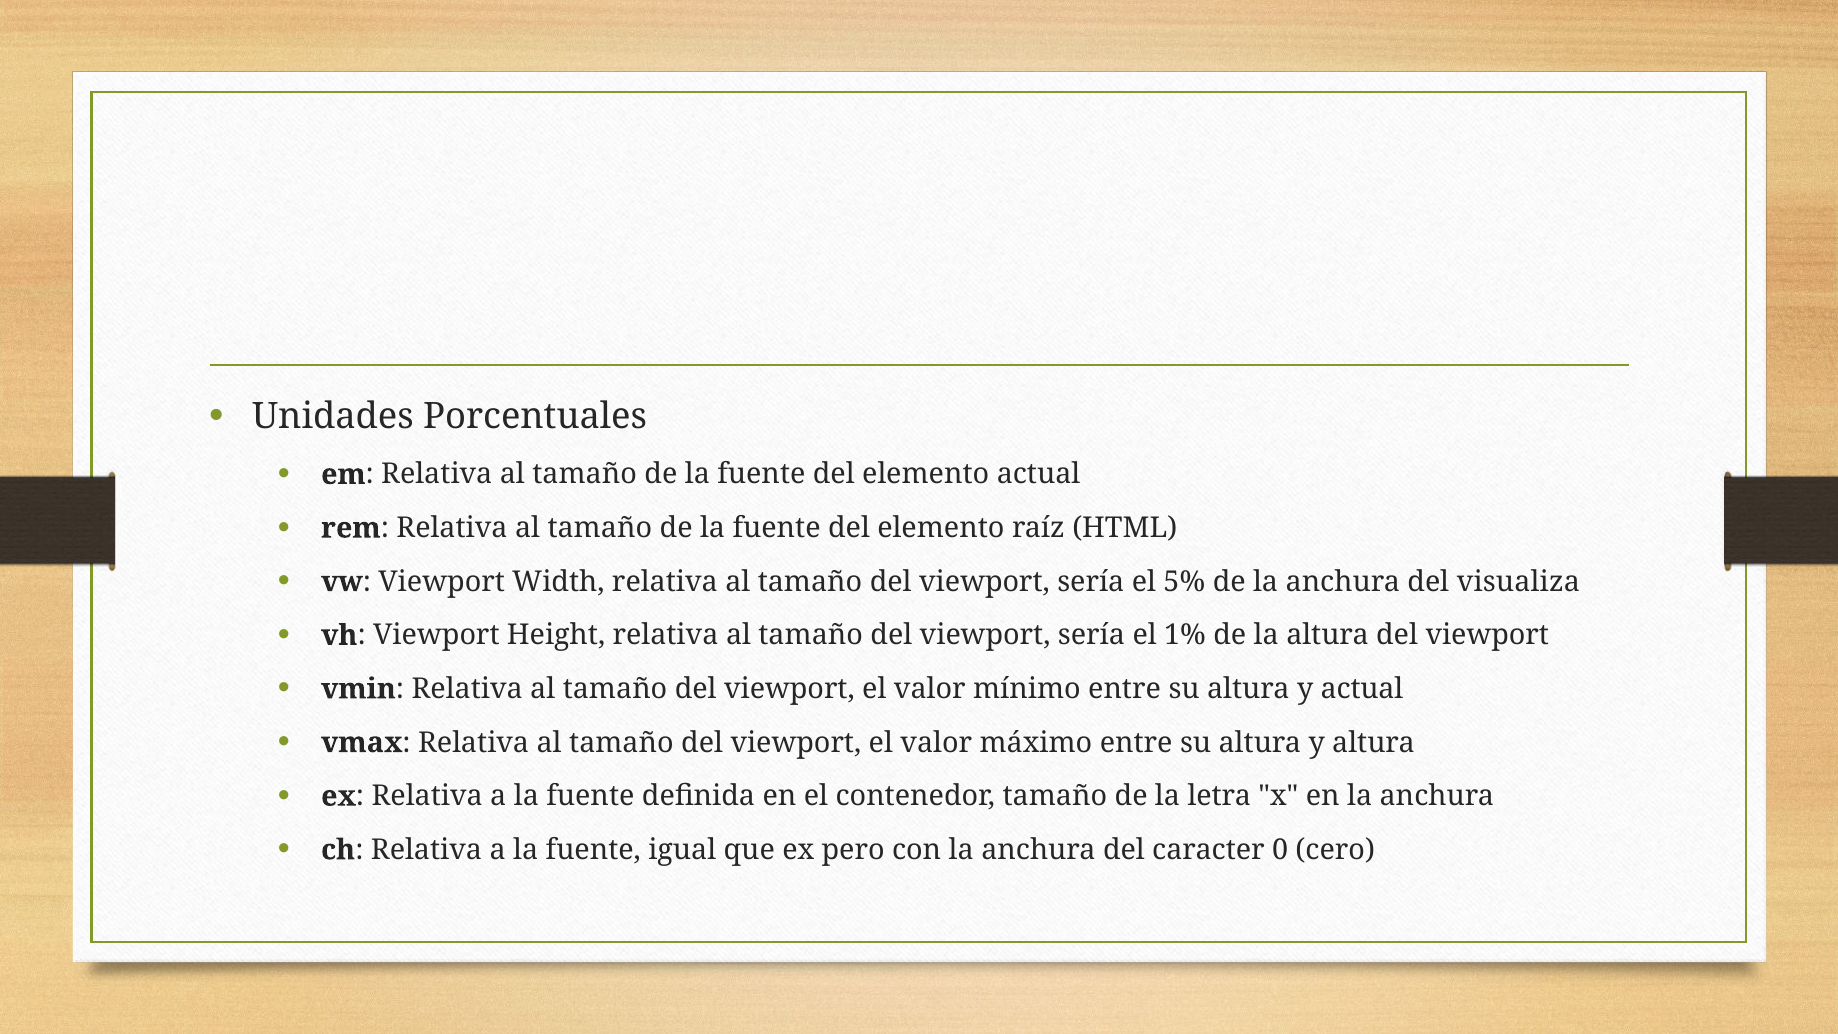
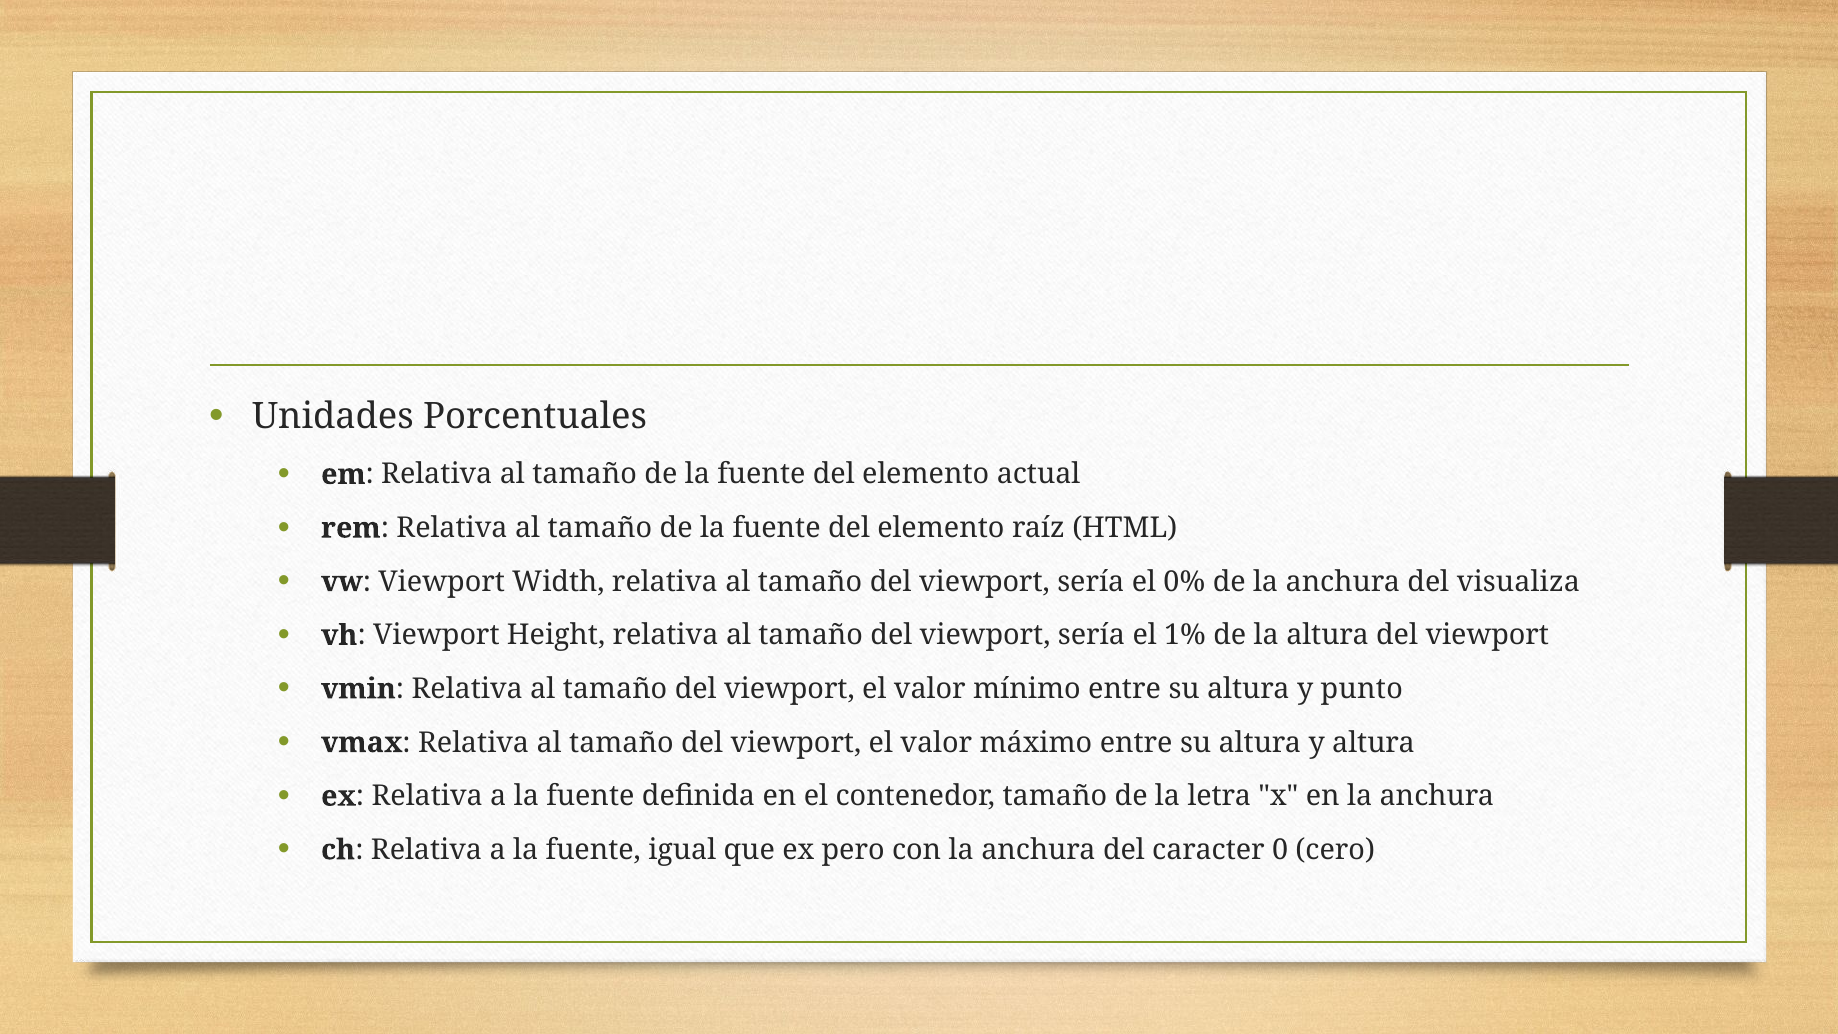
5%: 5% -> 0%
y actual: actual -> punto
